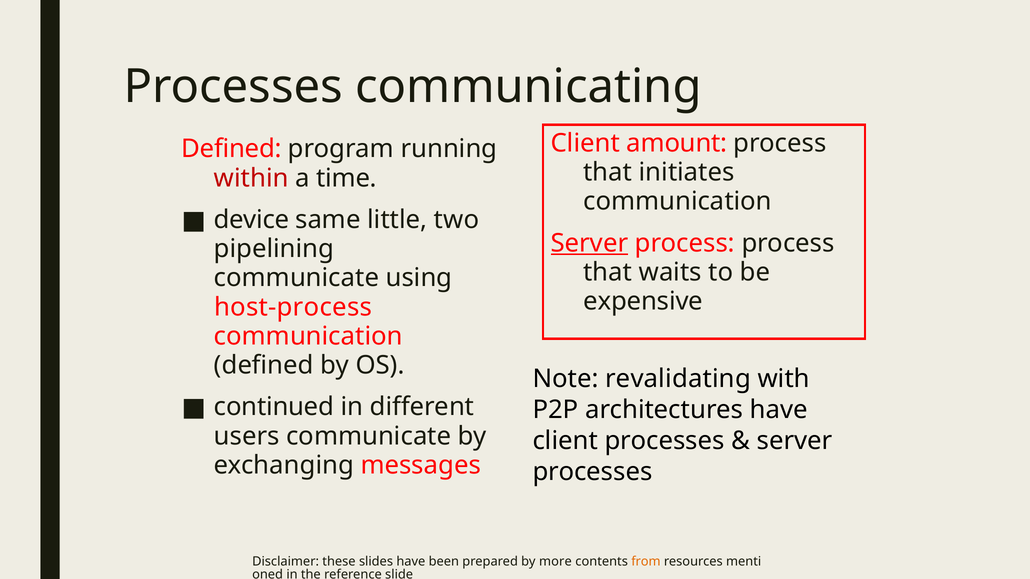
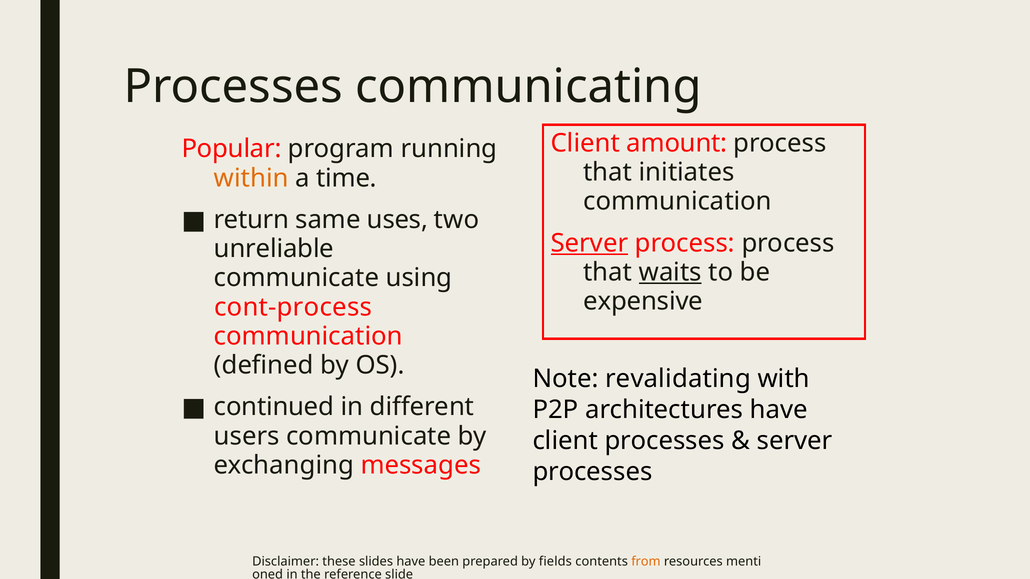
Defined at (232, 149): Defined -> Popular
within colour: red -> orange
device: device -> return
little: little -> uses
pipelining: pipelining -> unreliable
waits underline: none -> present
host-process: host-process -> cont-process
more: more -> fields
